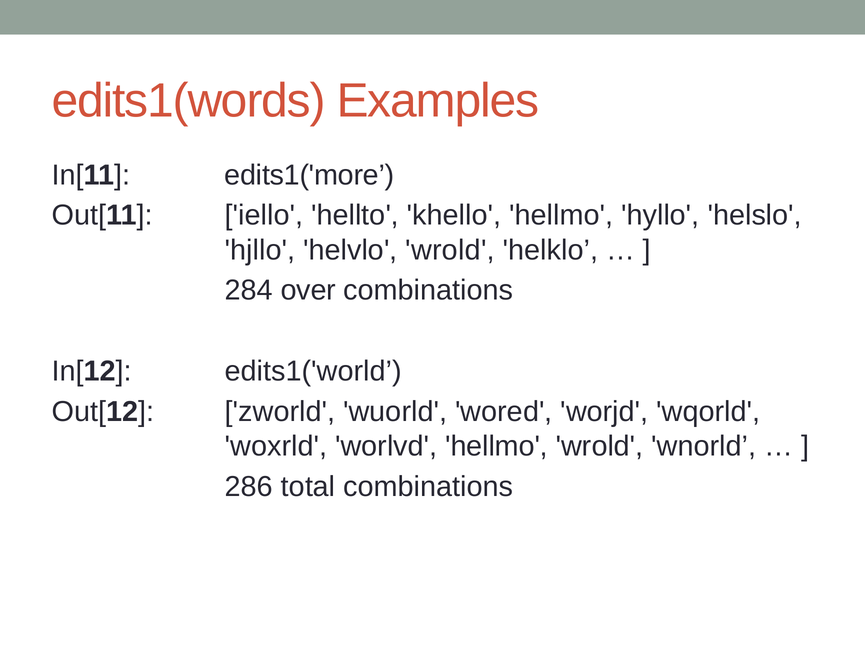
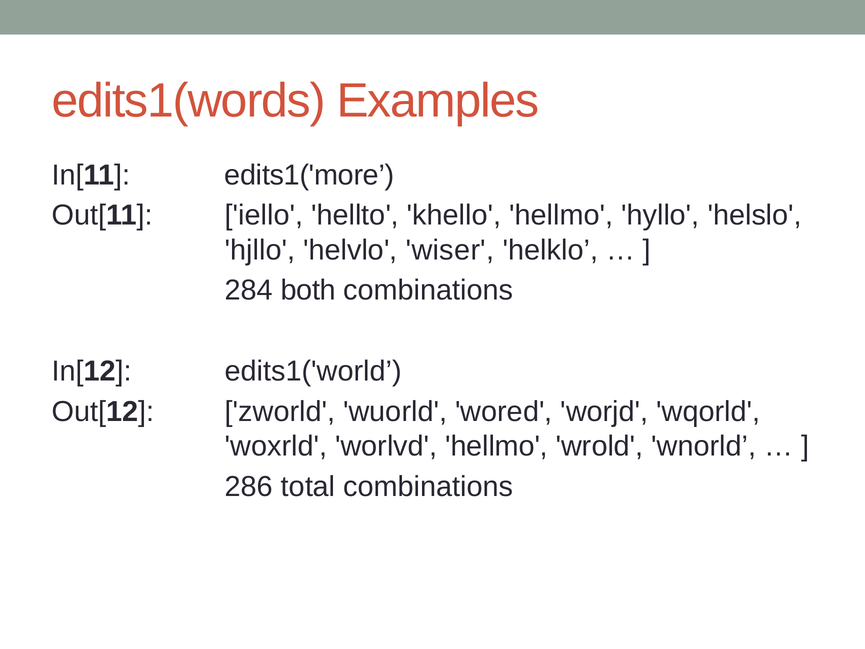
helvlo wrold: wrold -> wiser
over: over -> both
